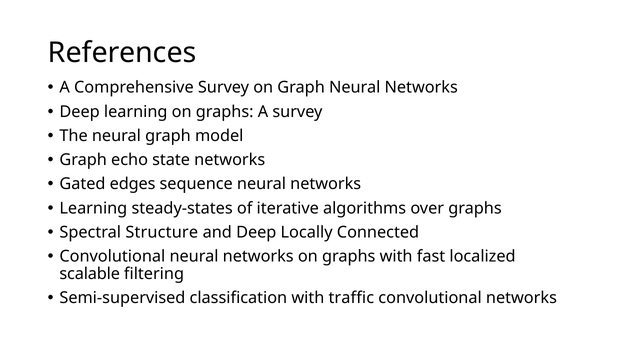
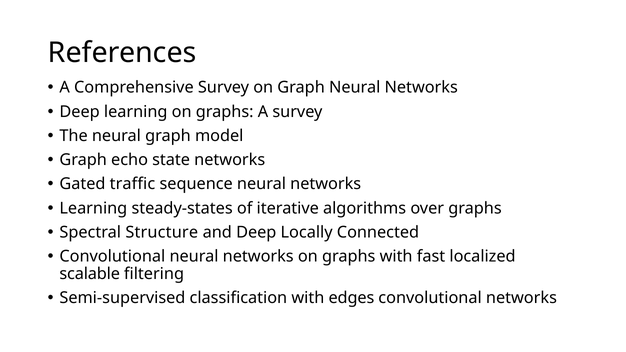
edges: edges -> traffic
traffic: traffic -> edges
